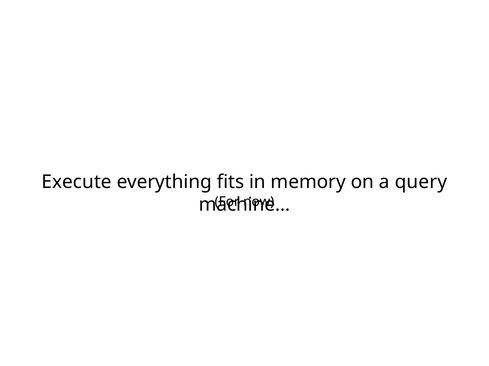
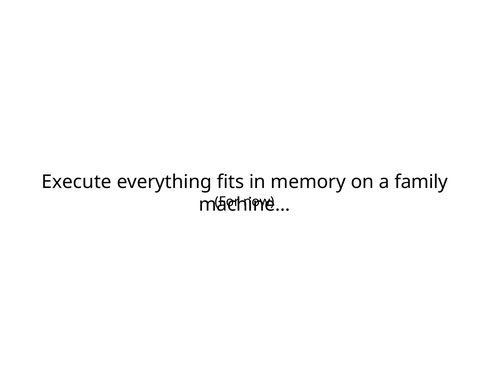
query: query -> family
